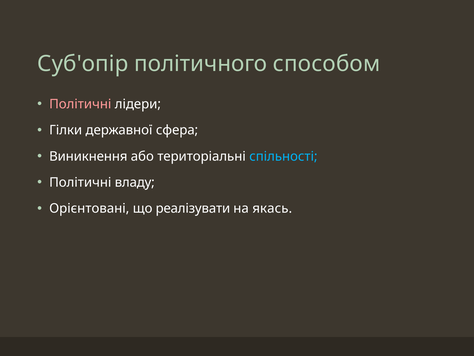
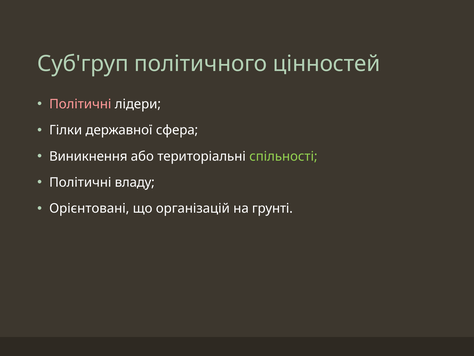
Суб'опір: Суб'опір -> Суб'груп
способом: способом -> цінностей
спільності colour: light blue -> light green
реалізувати: реалізувати -> організацій
якась: якась -> грунті
